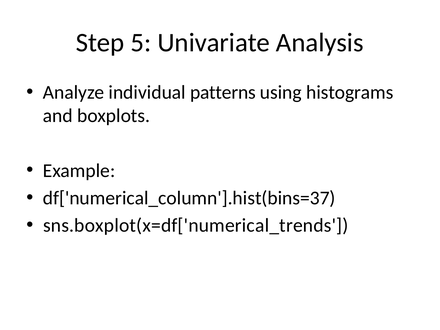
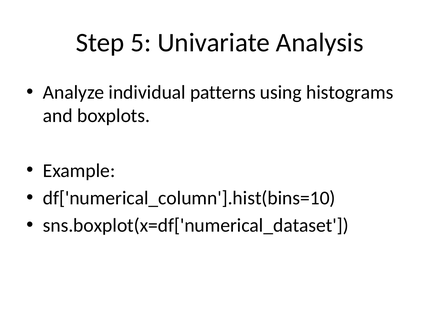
df['numerical_column'].hist(bins=37: df['numerical_column'].hist(bins=37 -> df['numerical_column'].hist(bins=10
sns.boxplot(x=df['numerical_trends: sns.boxplot(x=df['numerical_trends -> sns.boxplot(x=df['numerical_dataset
